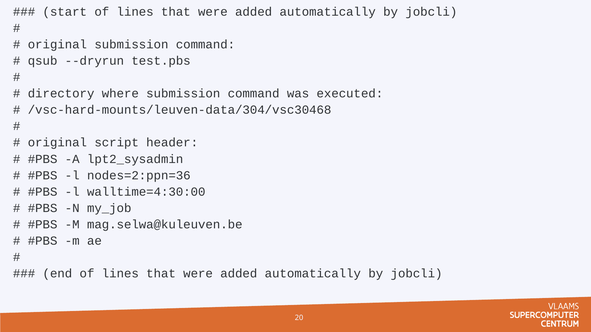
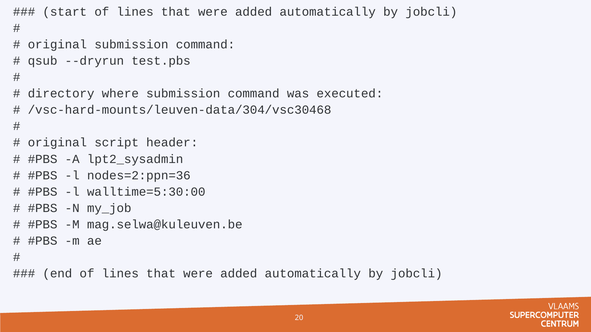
walltime=4:30:00: walltime=4:30:00 -> walltime=5:30:00
